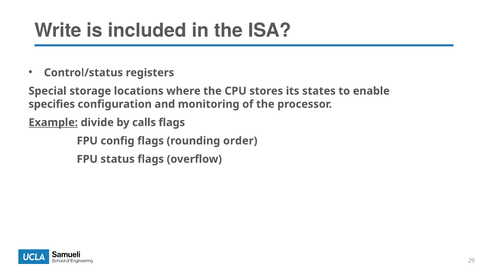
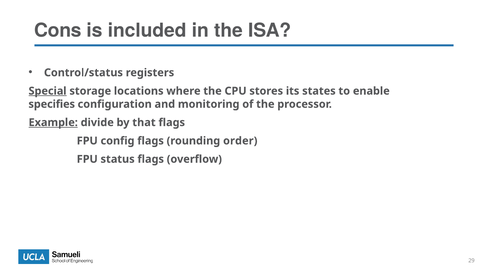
Write: Write -> Cons
Special underline: none -> present
calls: calls -> that
